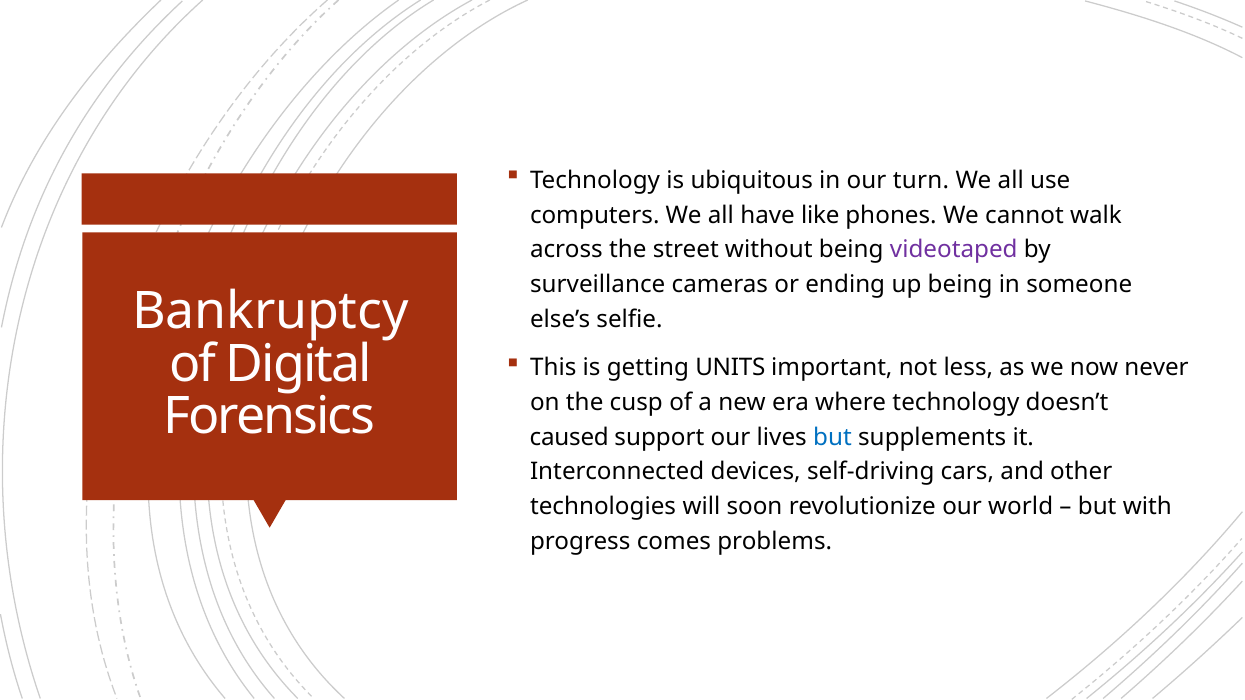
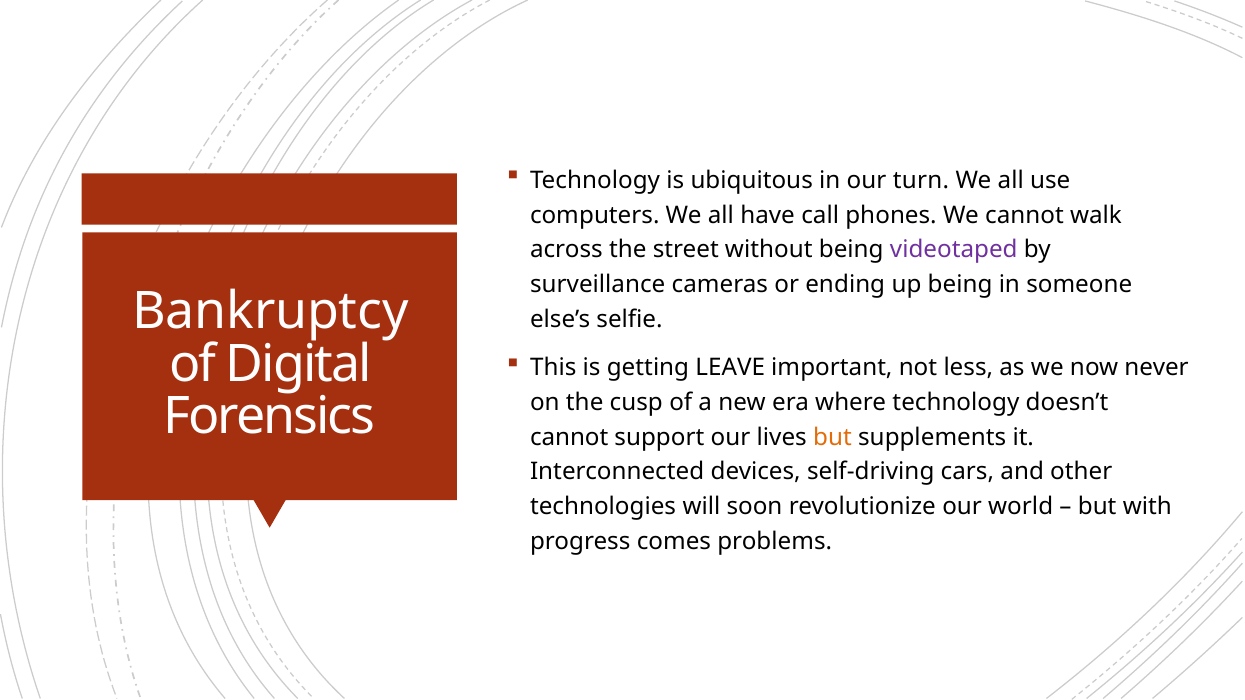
like: like -> call
UNITS: UNITS -> LEAVE
caused at (569, 437): caused -> cannot
but at (832, 437) colour: blue -> orange
